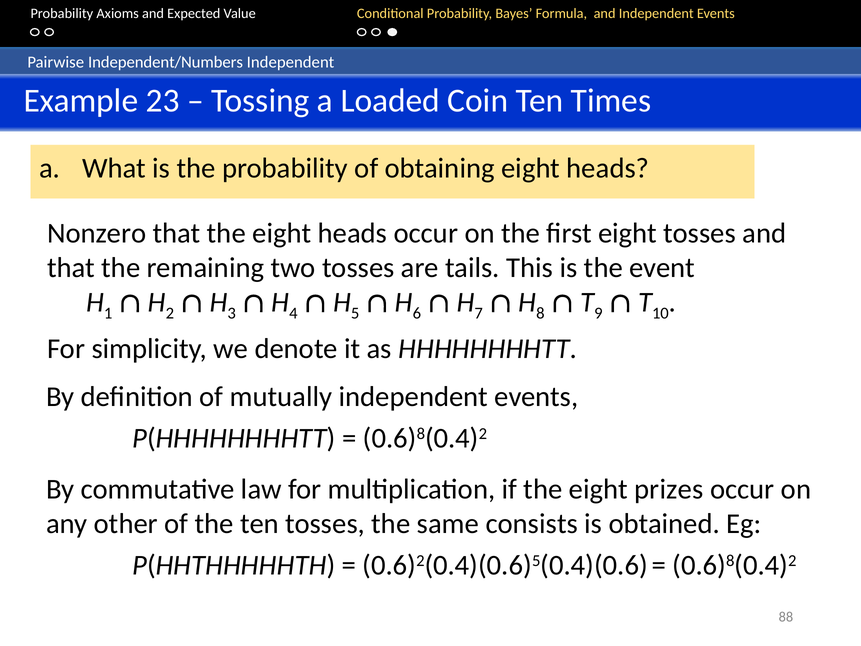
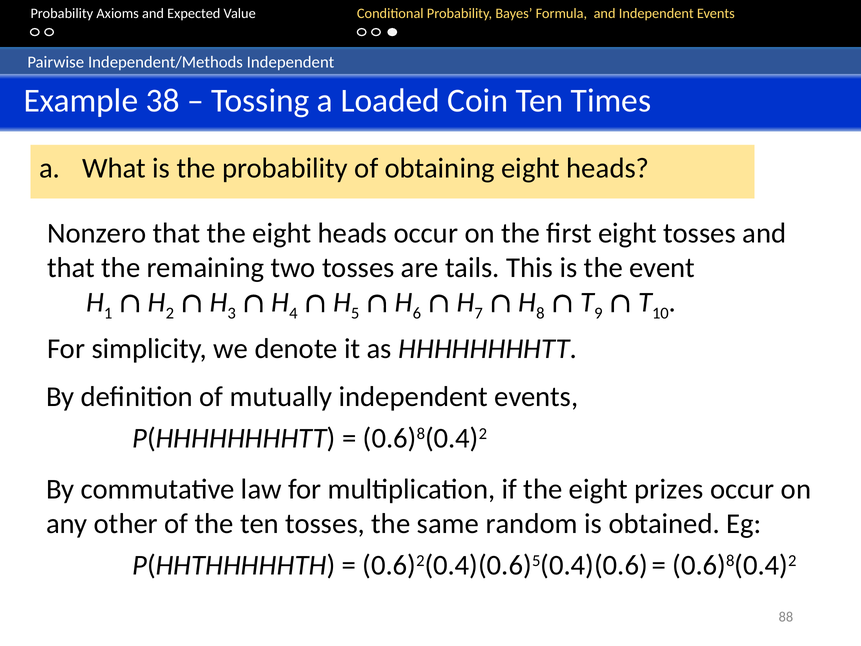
Independent/Numbers: Independent/Numbers -> Independent/Methods
23: 23 -> 38
consists: consists -> random
